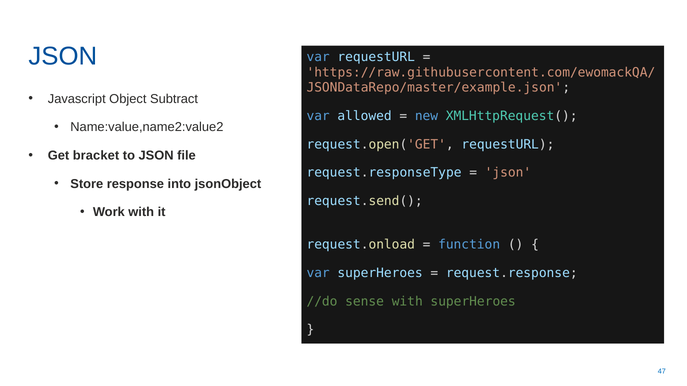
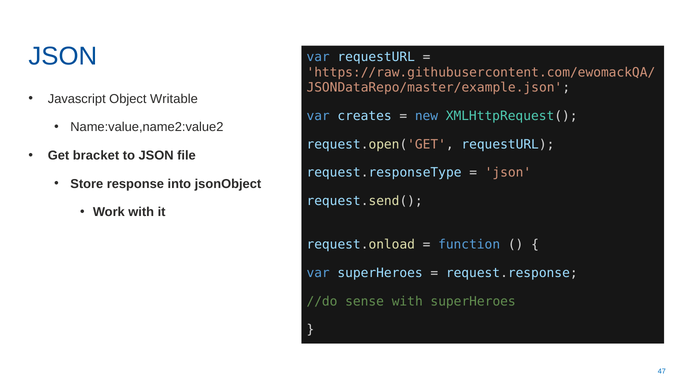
Subtract: Subtract -> Writable
allowed: allowed -> creates
